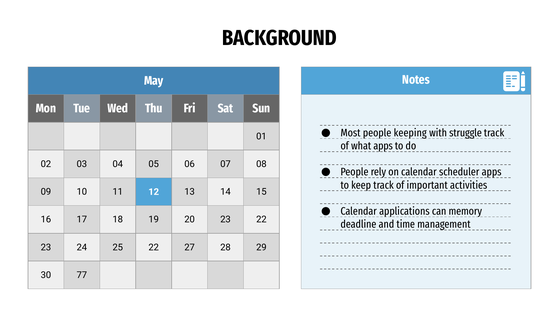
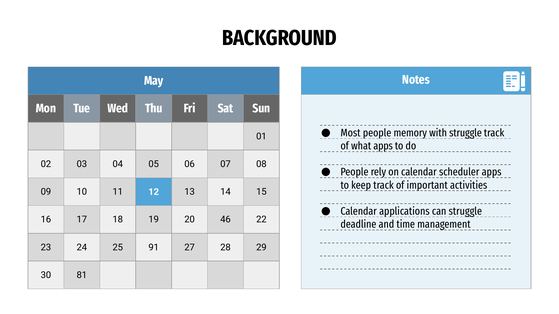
keeping: keeping -> memory
can memory: memory -> struggle
20 23: 23 -> 46
25 22: 22 -> 91
77: 77 -> 81
